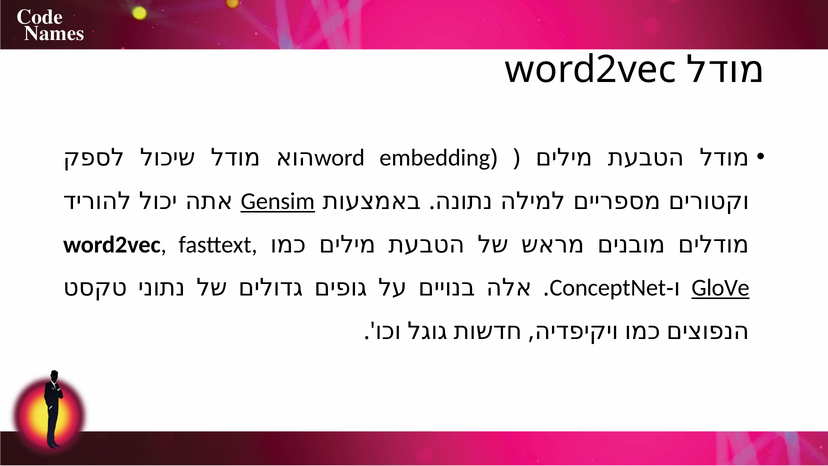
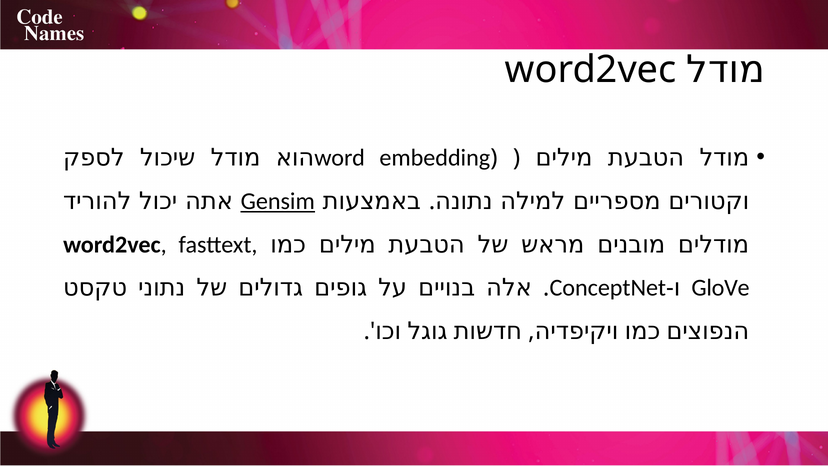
GloVe underline: present -> none
